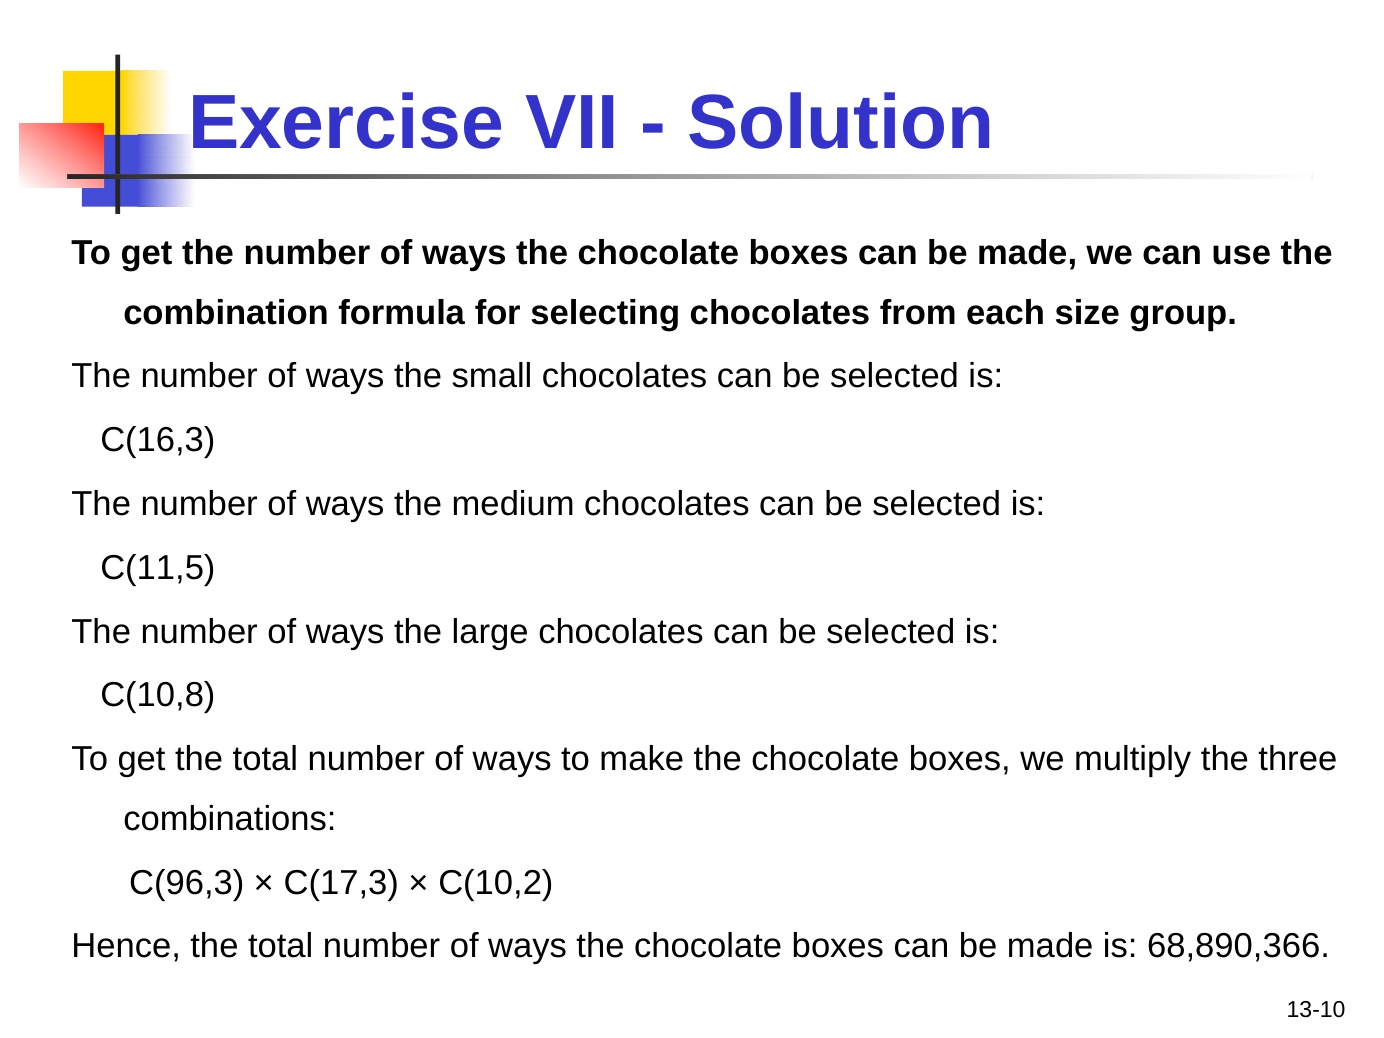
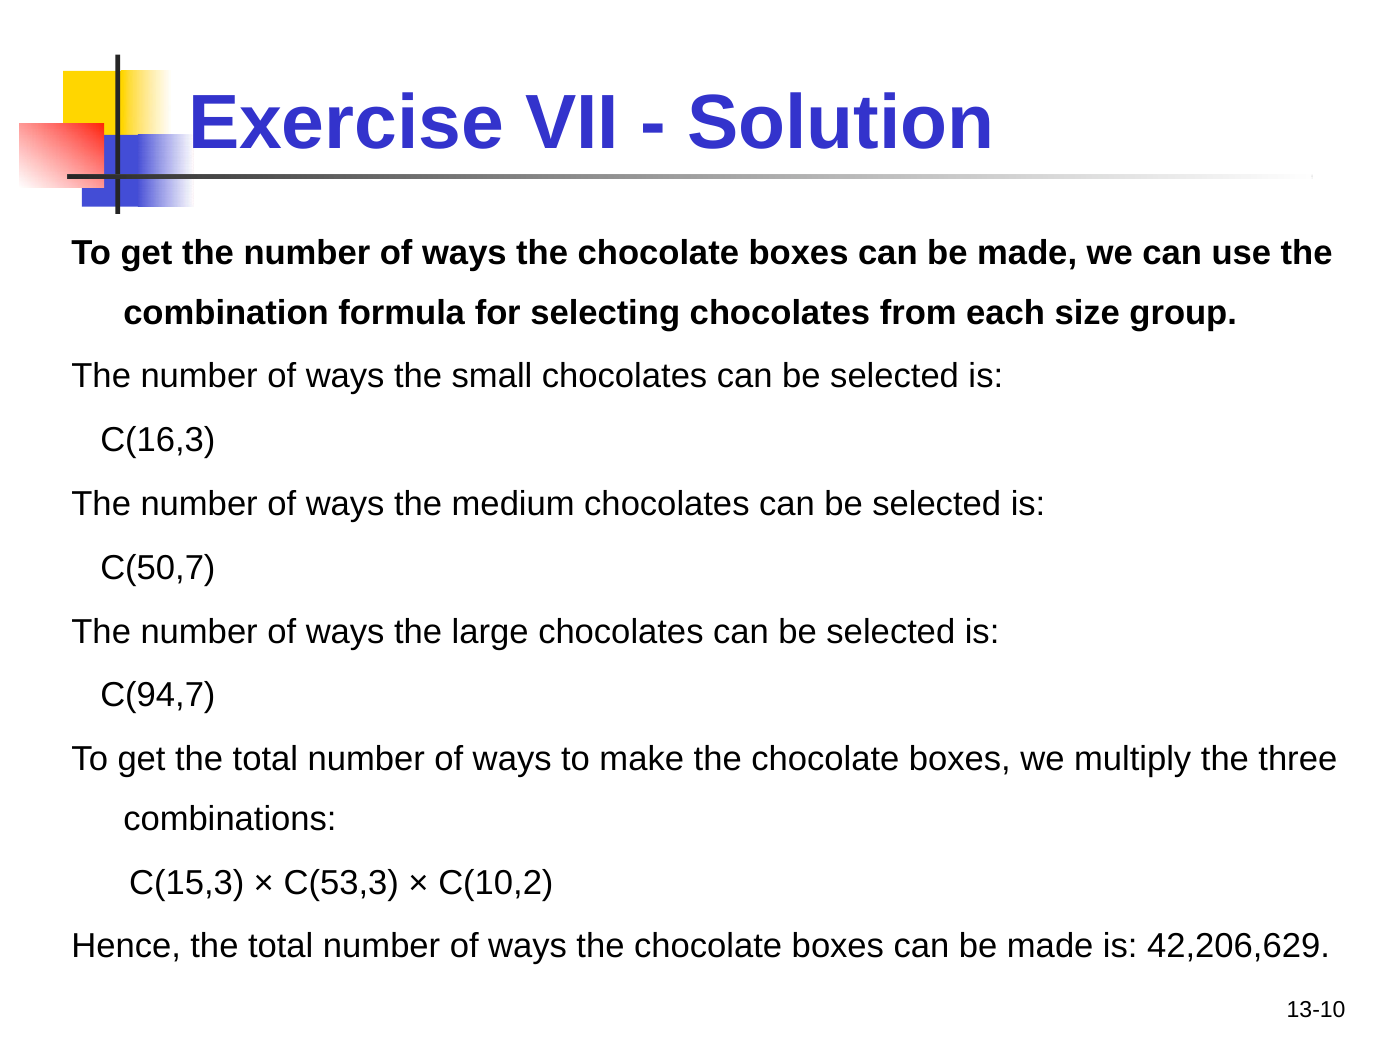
C(11,5: C(11,5 -> C(50,7
C(10,8: C(10,8 -> C(94,7
C(96,3: C(96,3 -> C(15,3
C(17,3: C(17,3 -> C(53,3
68,890,366: 68,890,366 -> 42,206,629
